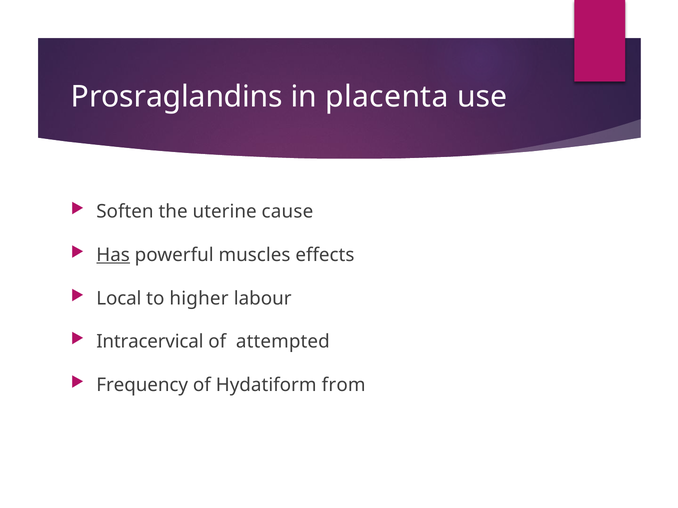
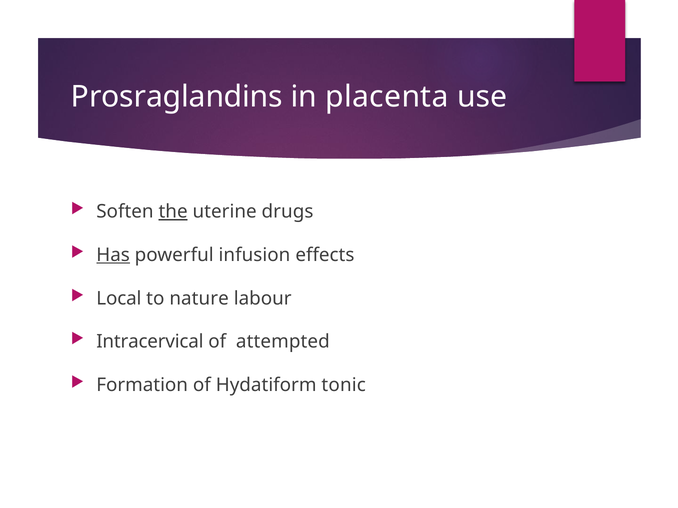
the underline: none -> present
cause: cause -> drugs
muscles: muscles -> infusion
higher: higher -> nature
Frequency: Frequency -> Formation
from: from -> tonic
